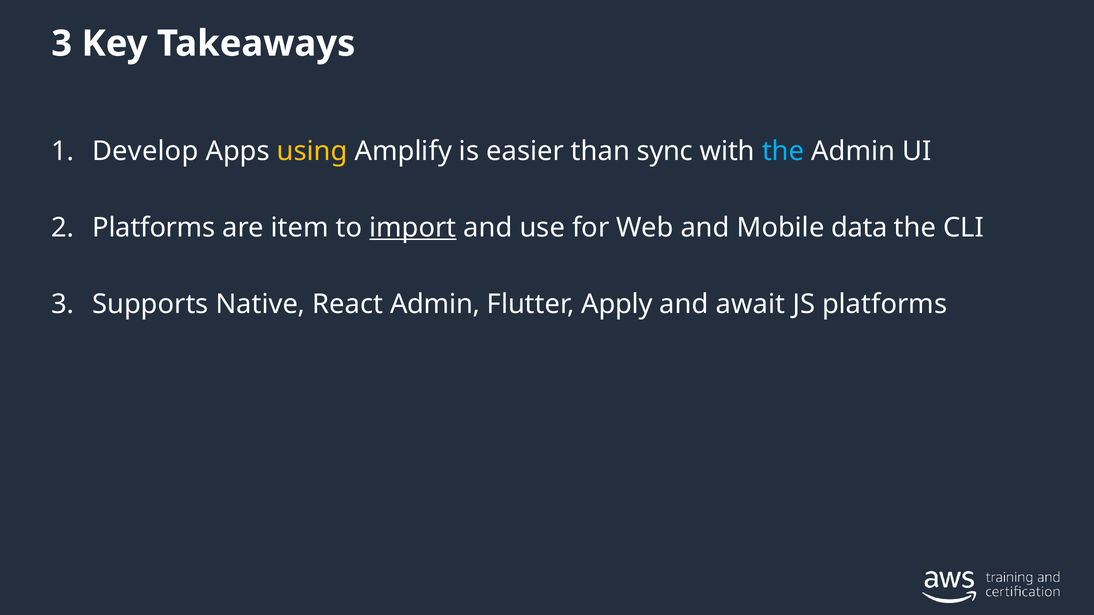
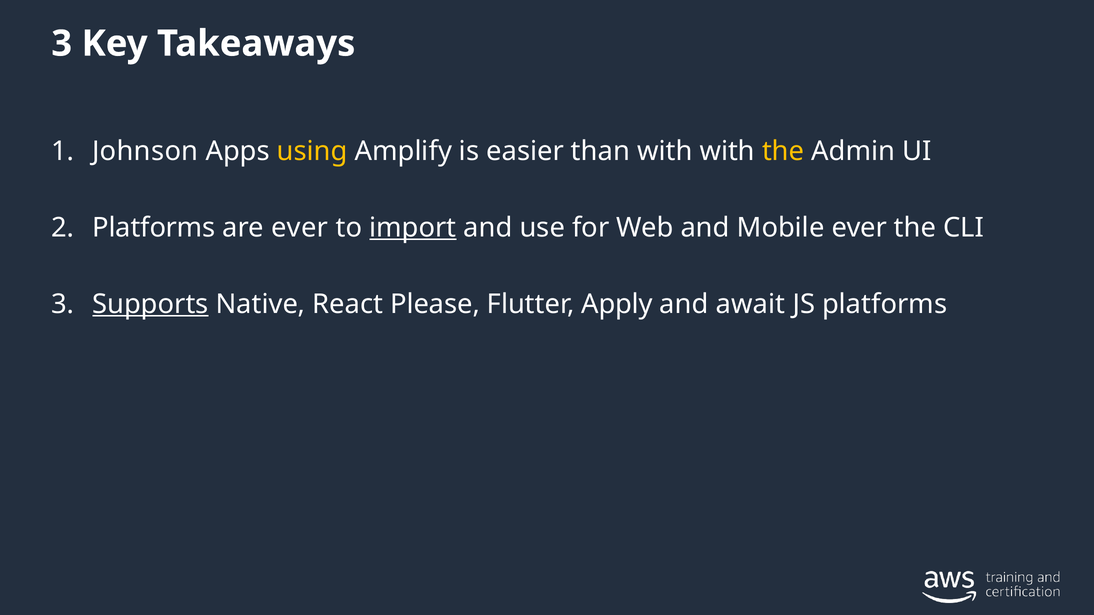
Develop: Develop -> Johnson
than sync: sync -> with
the at (783, 151) colour: light blue -> yellow
are item: item -> ever
Mobile data: data -> ever
Supports underline: none -> present
React Admin: Admin -> Please
